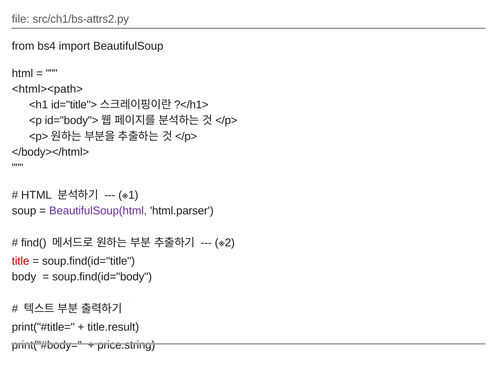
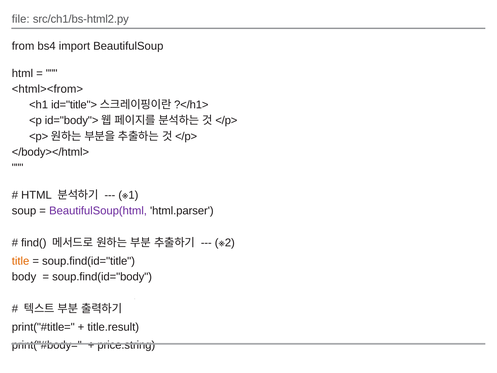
src/ch1/bs-attrs2.py: src/ch1/bs-attrs2.py -> src/ch1/bs-html2.py
<html><path>: <html><path> -> <html><from>
title colour: red -> orange
